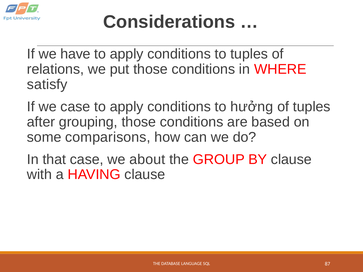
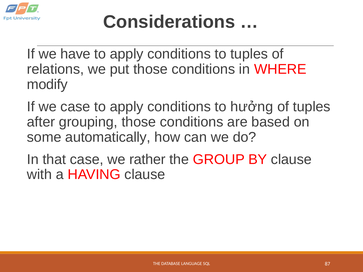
satisfy: satisfy -> modify
comparisons: comparisons -> automatically
about: about -> rather
